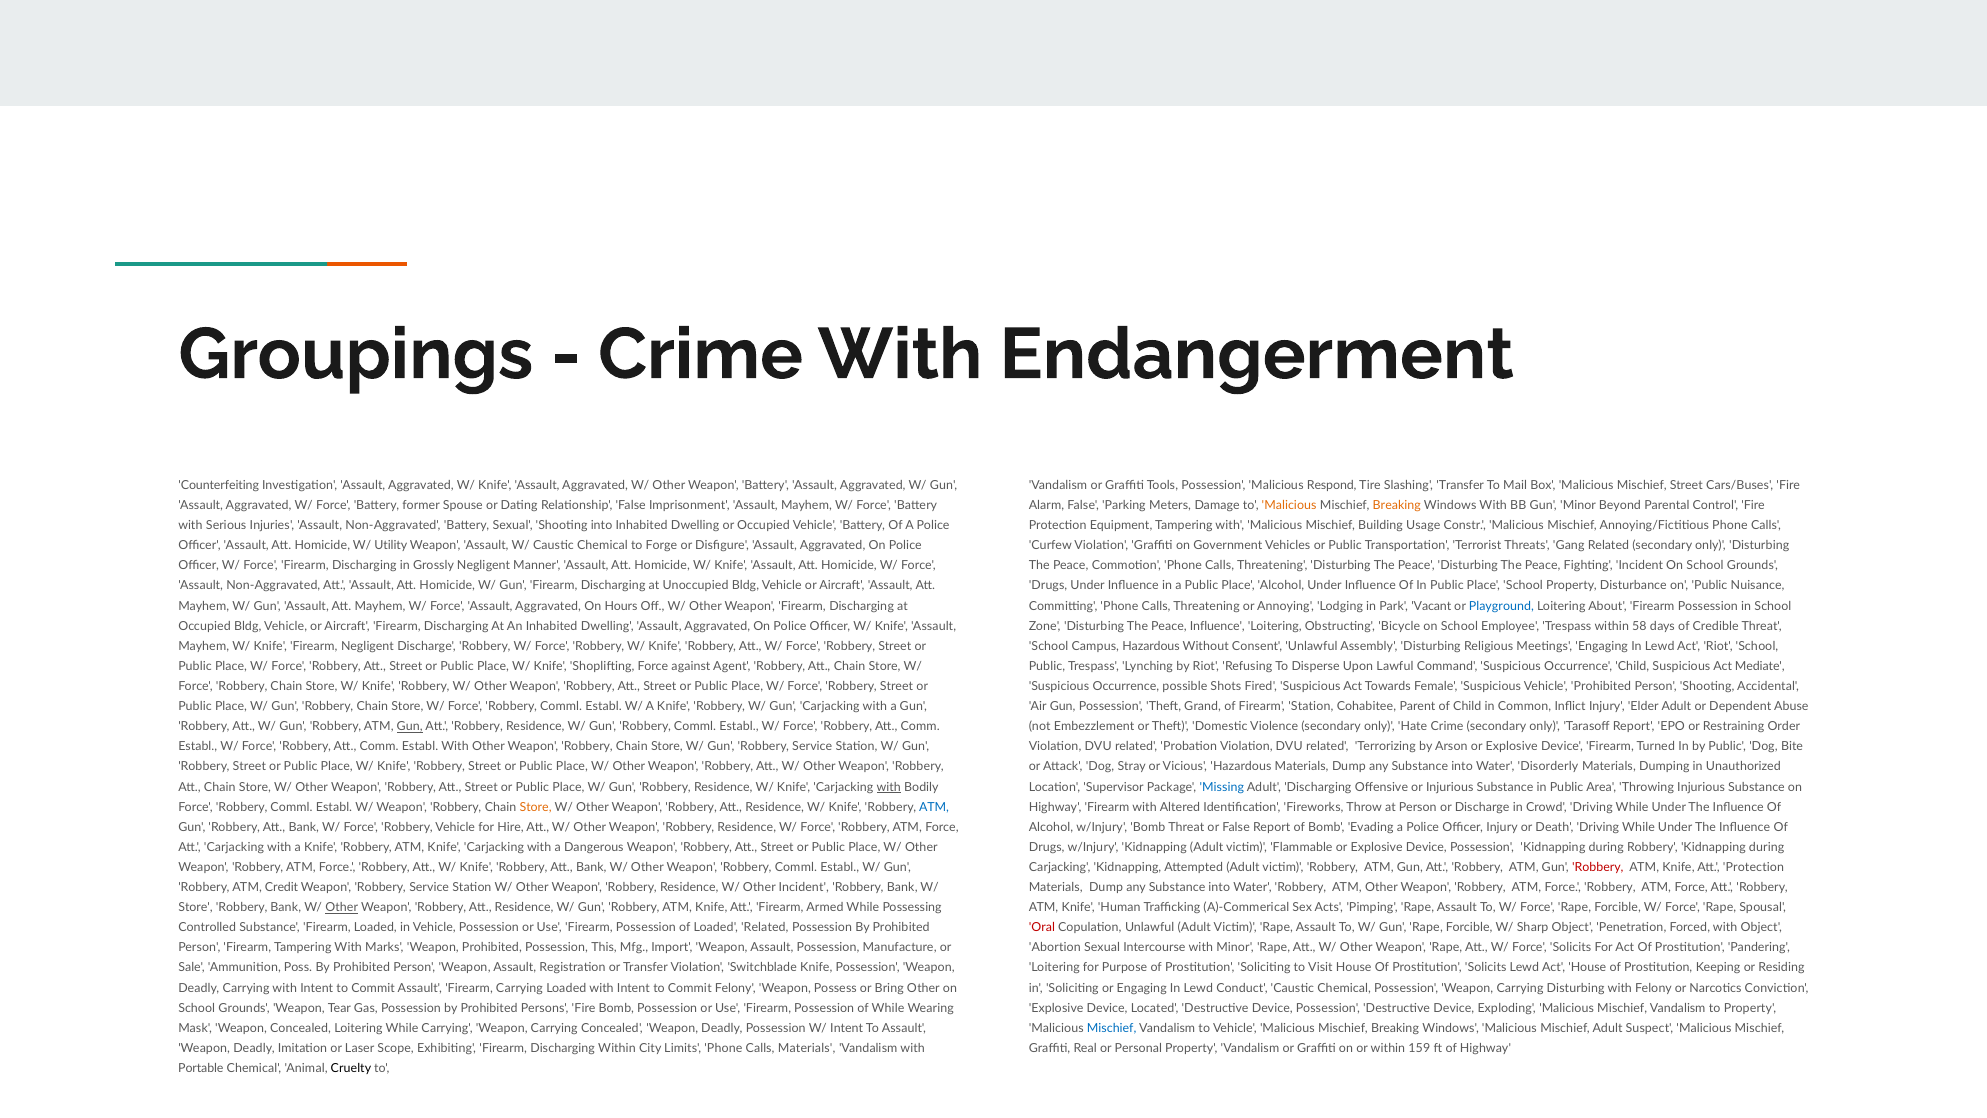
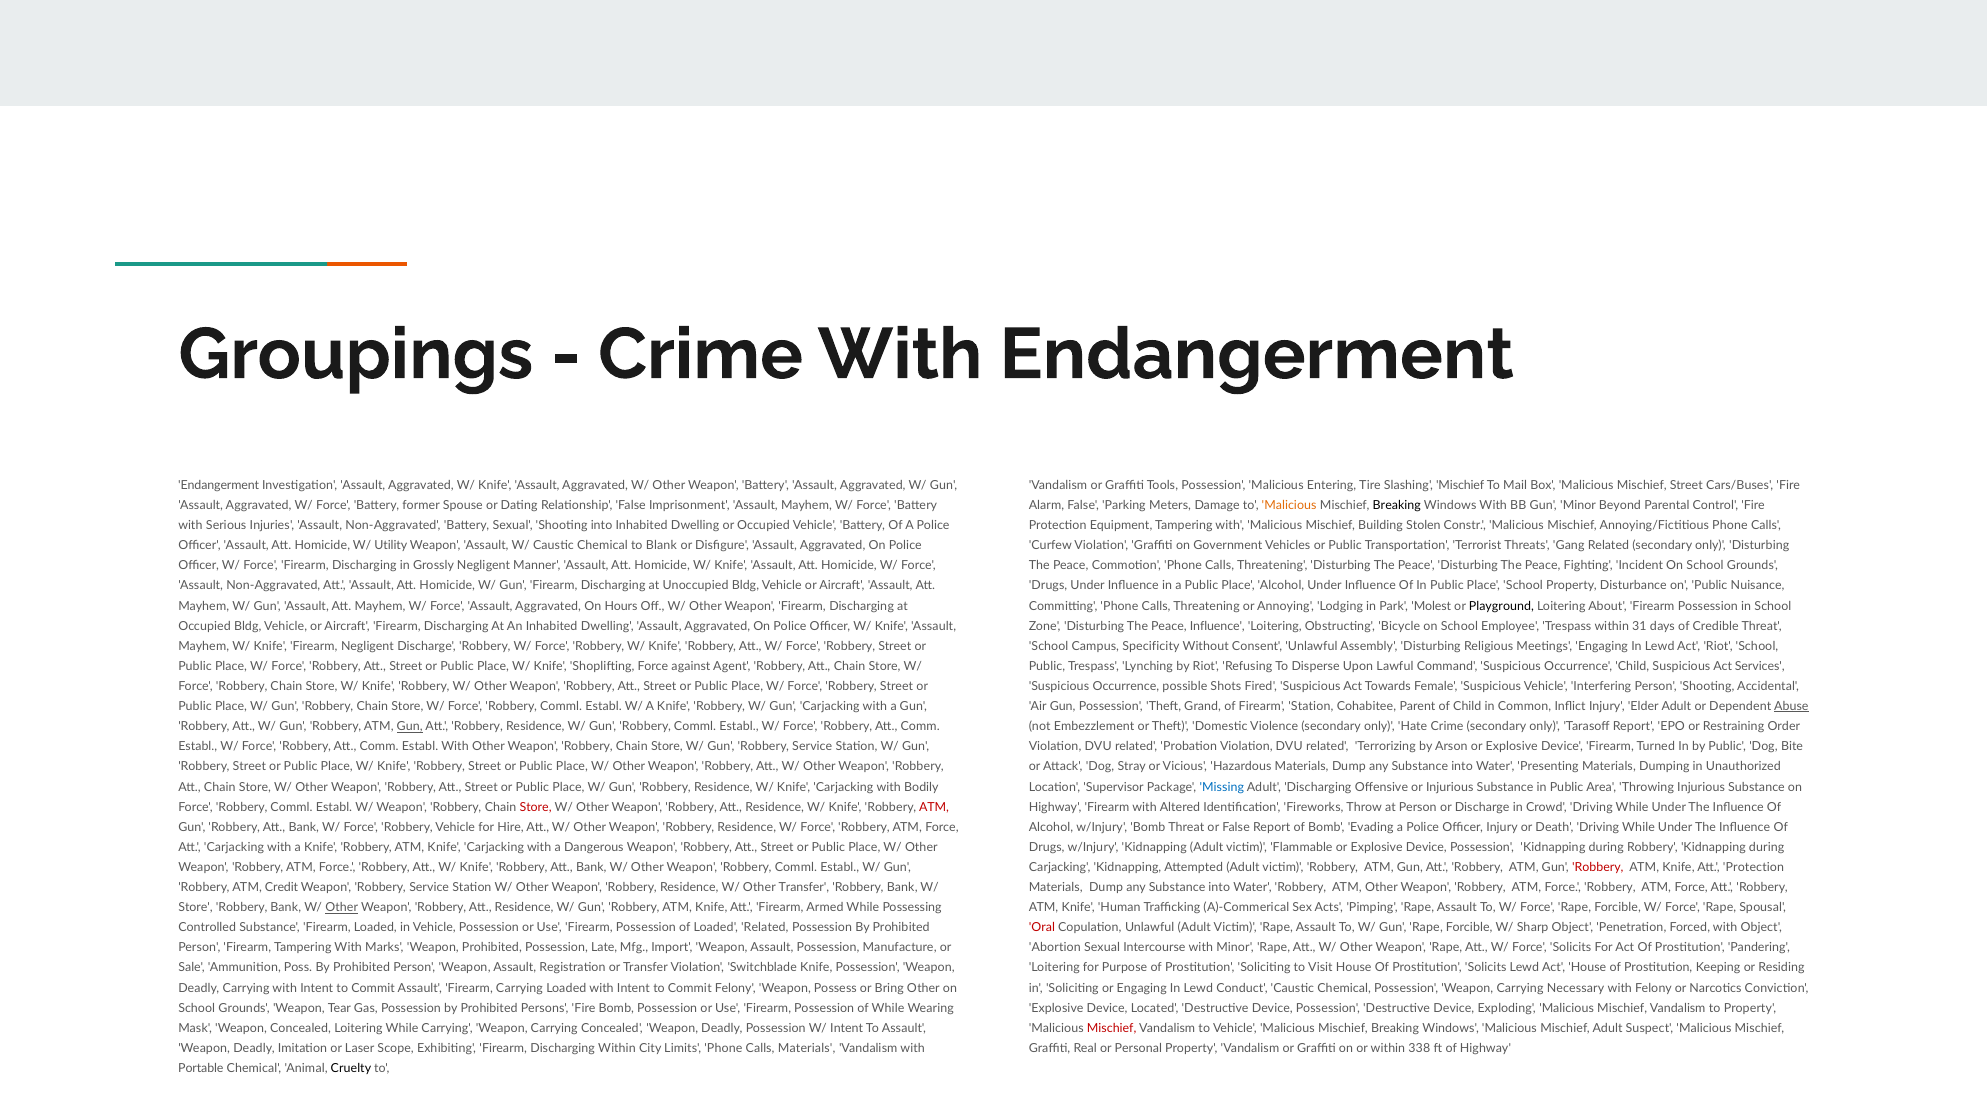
Counterfeiting at (219, 485): Counterfeiting -> Endangerment
Respond: Respond -> Entering
Slashing Transfer: Transfer -> Mischief
Breaking at (1397, 505) colour: orange -> black
Usage: Usage -> Stolen
Forge: Forge -> Blank
Vacant: Vacant -> Molest
Playground colour: blue -> black
58: 58 -> 31
Campus Hazardous: Hazardous -> Specificity
Mediate: Mediate -> Services
Vehicle Prohibited: Prohibited -> Interfering
Abuse underline: none -> present
Disorderly: Disorderly -> Presenting
with at (889, 787) underline: present -> none
Store at (536, 807) colour: orange -> red
ATM at (934, 807) colour: blue -> red
Other Incident: Incident -> Transfer
This: This -> Late
Carrying Disturbing: Disturbing -> Necessary
Mischief at (1112, 1028) colour: blue -> red
159: 159 -> 338
